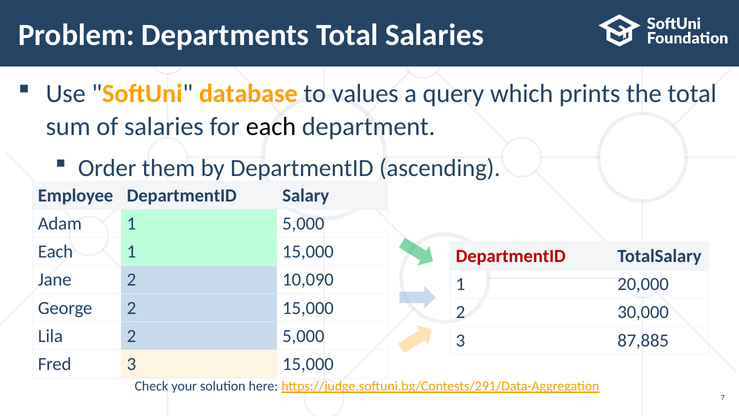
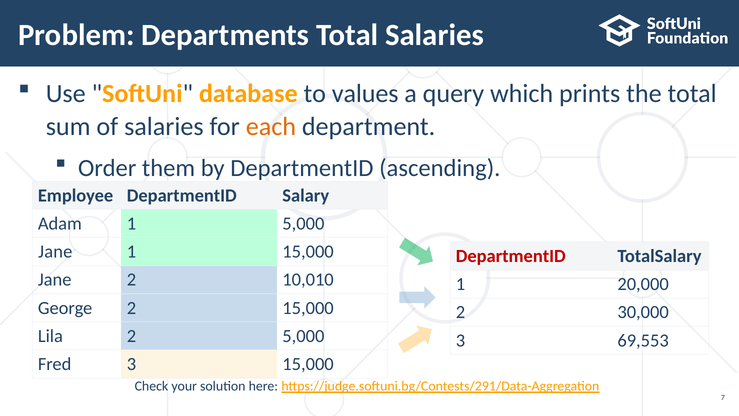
each at (271, 127) colour: black -> orange
Each at (55, 251): Each -> Jane
10,090: 10,090 -> 10,010
87,885: 87,885 -> 69,553
